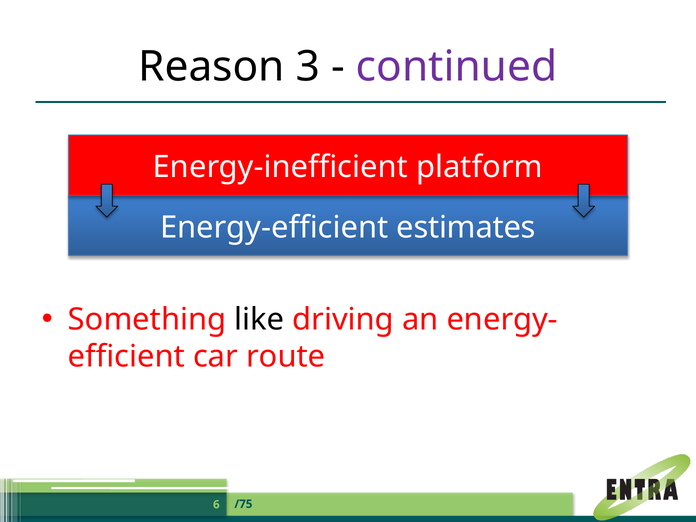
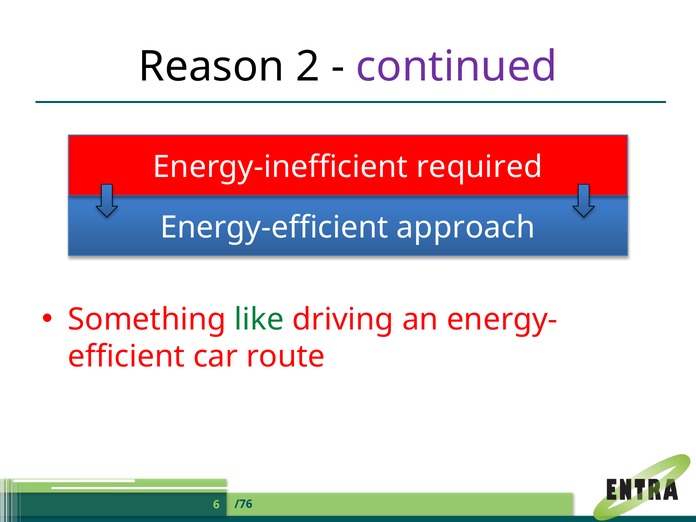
3: 3 -> 2
platform: platform -> required
estimates: estimates -> approach
like colour: black -> green
/75: /75 -> /76
